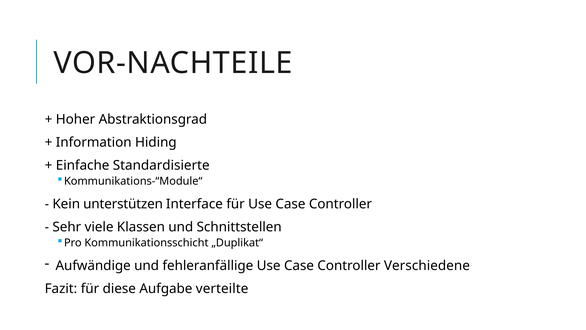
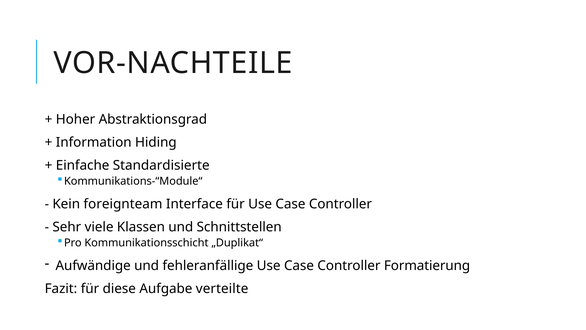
unterstützen: unterstützen -> foreignteam
Verschiedene: Verschiedene -> Formatierung
